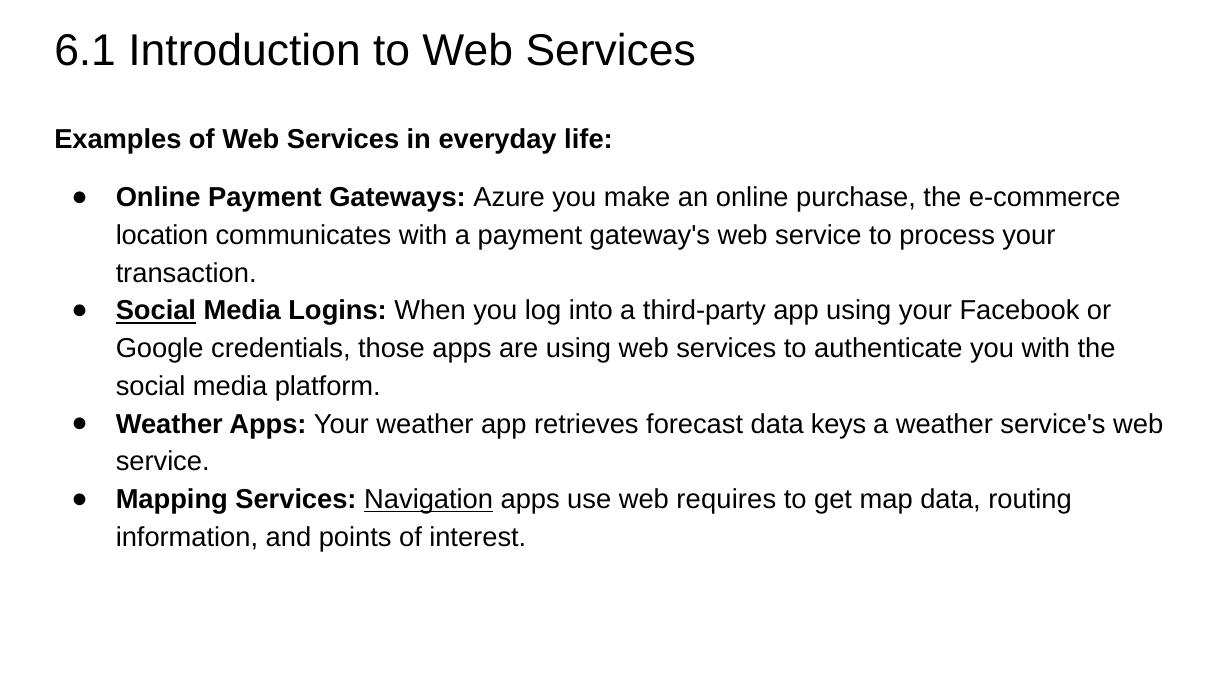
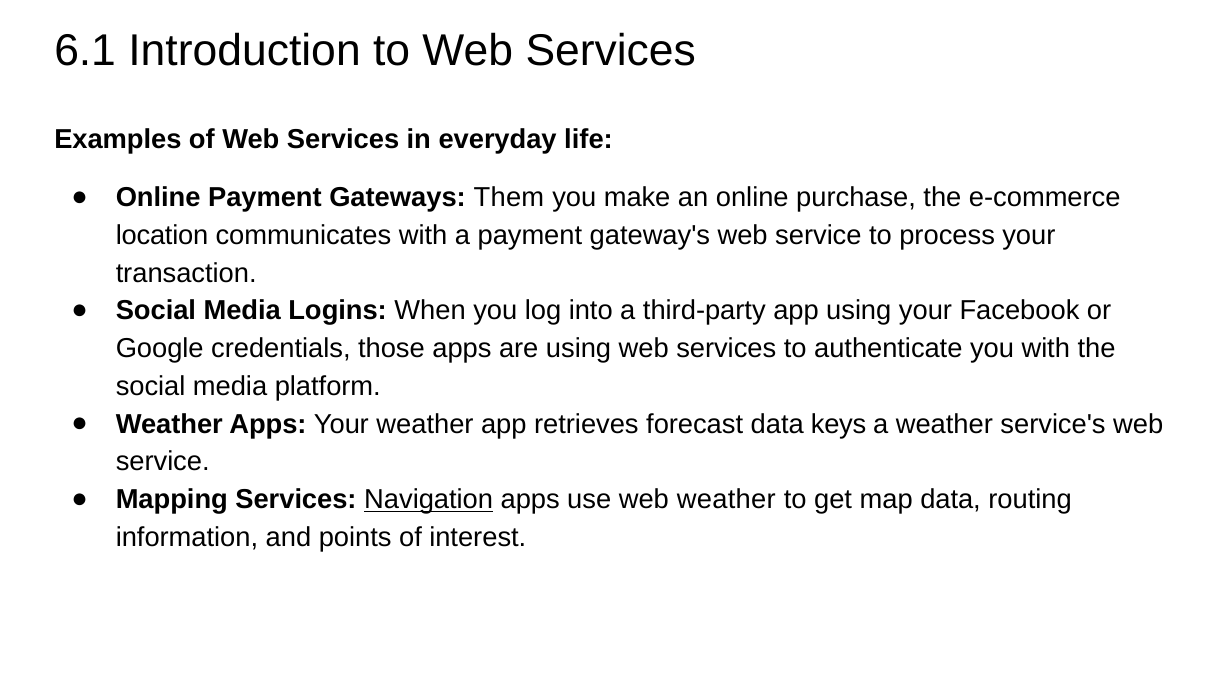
Azure: Azure -> Them
Social at (156, 311) underline: present -> none
web requires: requires -> weather
